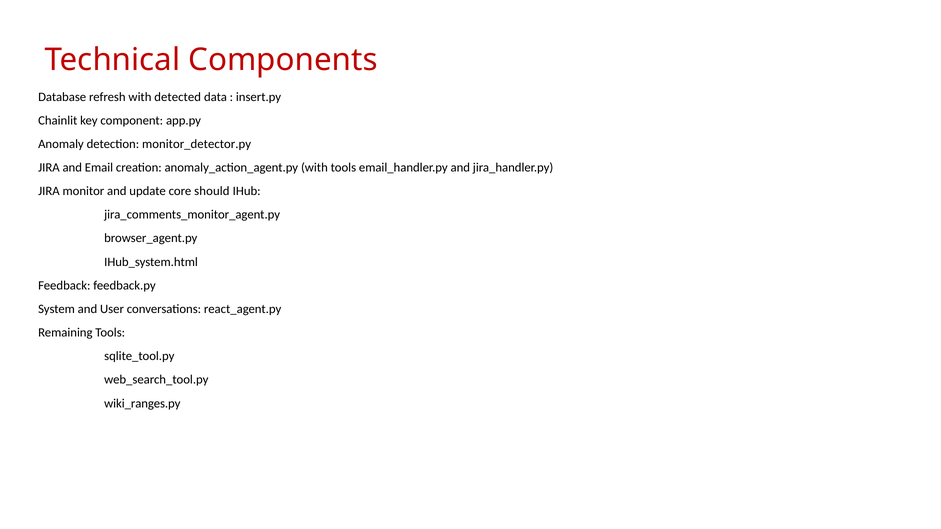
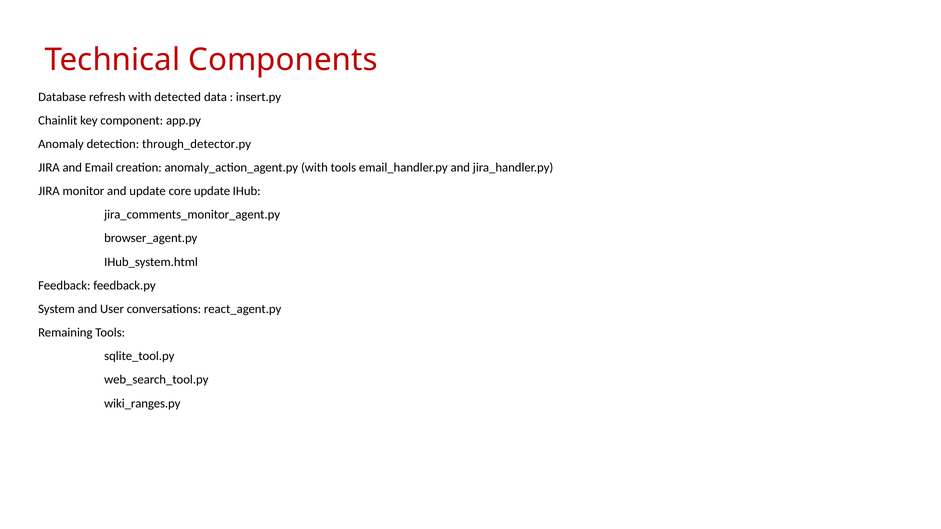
monitor_detector.py: monitor_detector.py -> through_detector.py
core should: should -> update
